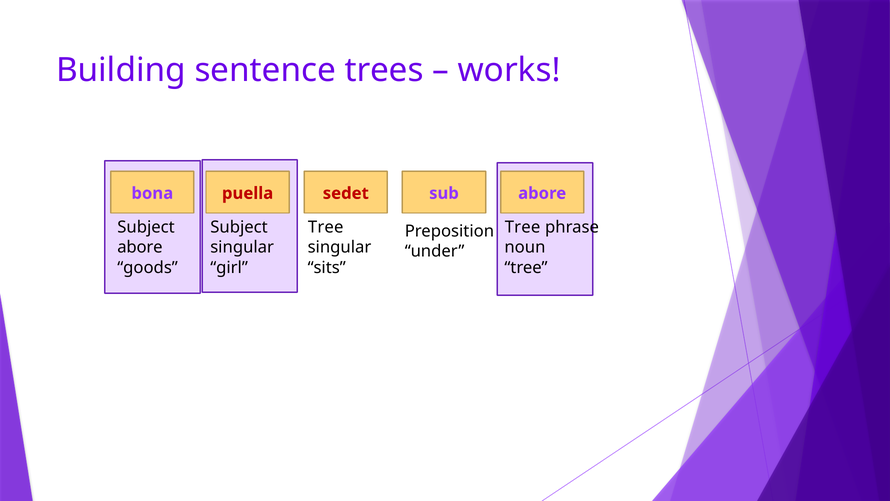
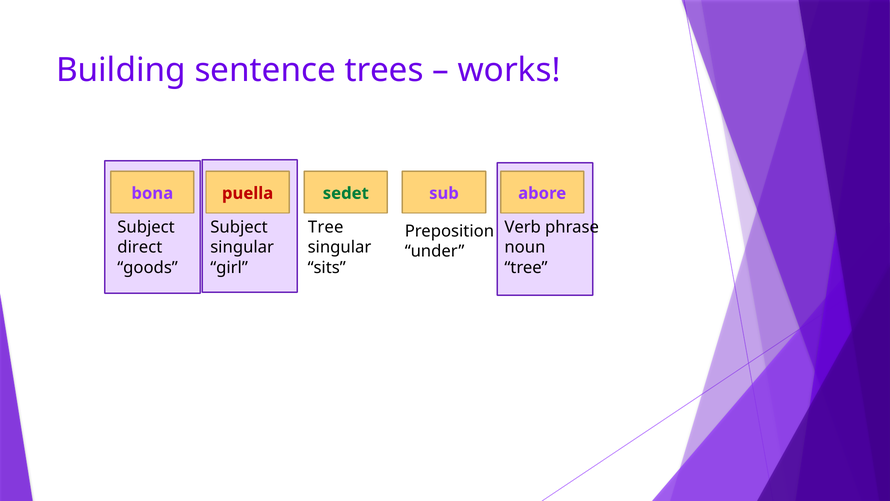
sedet colour: red -> green
Tree at (523, 227): Tree -> Verb
abore at (140, 247): abore -> direct
